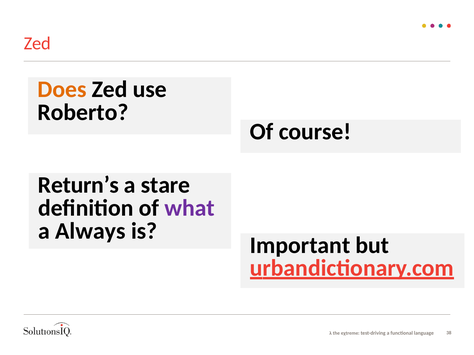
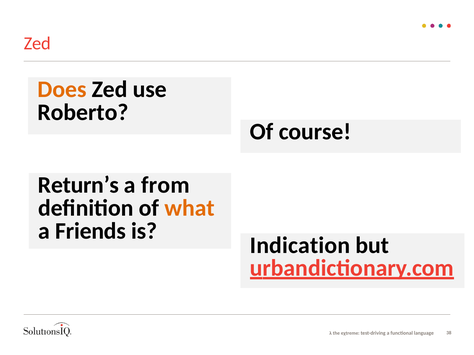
stare: stare -> from
what colour: purple -> orange
Always: Always -> Friends
Important: Important -> Indication
